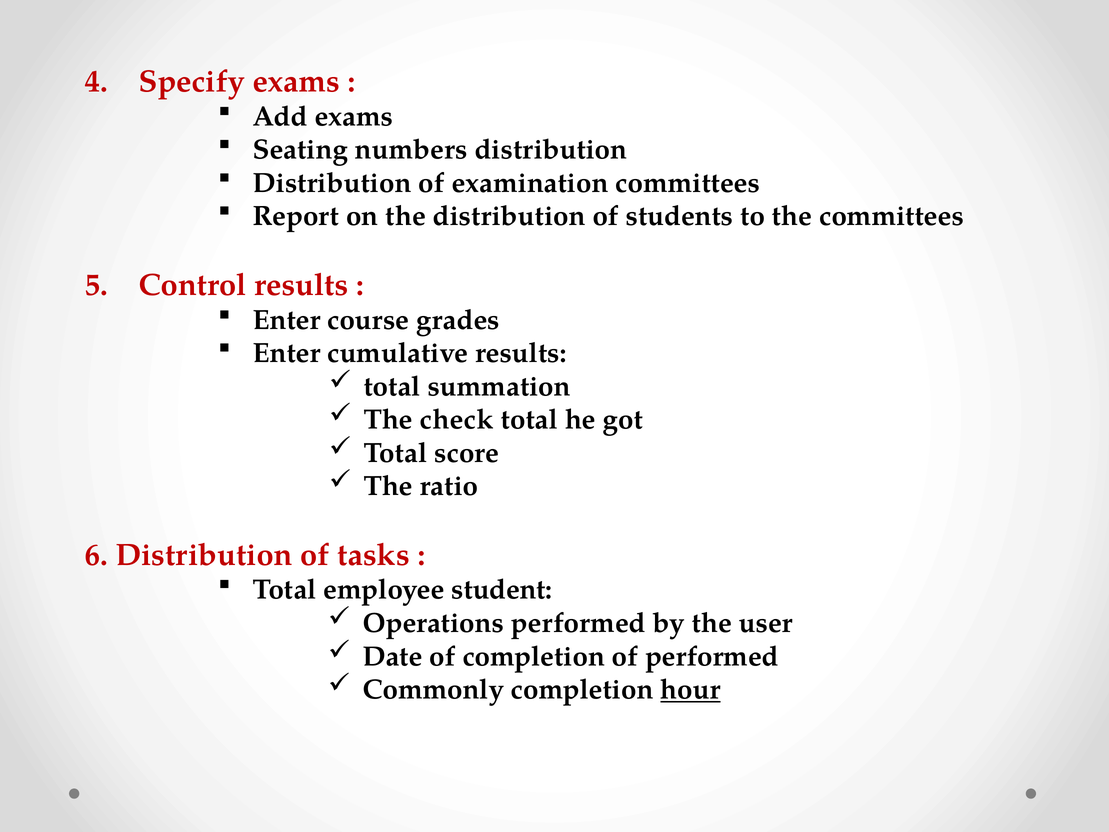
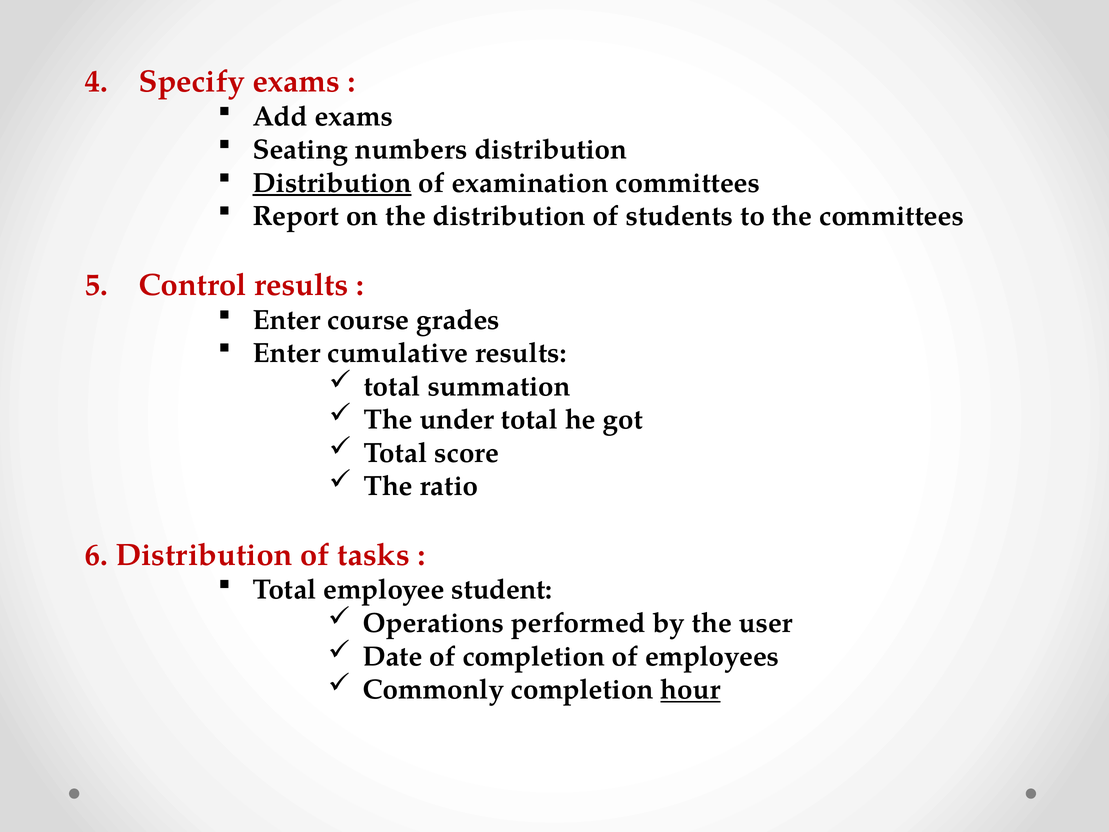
Distribution at (332, 183) underline: none -> present
check: check -> under
of performed: performed -> employees
